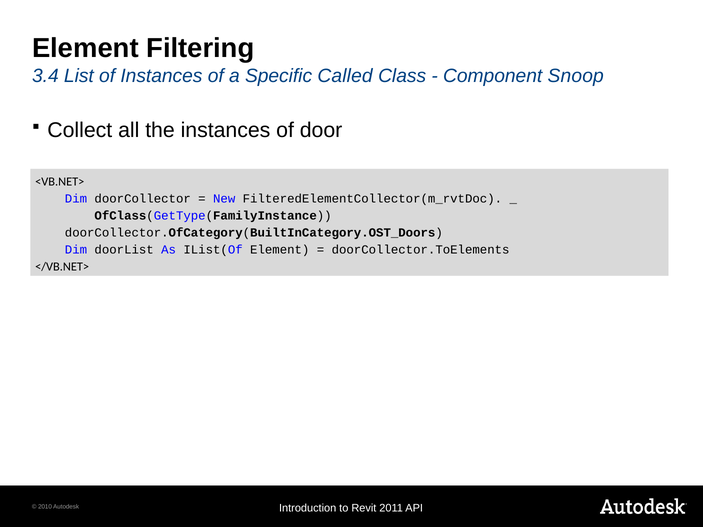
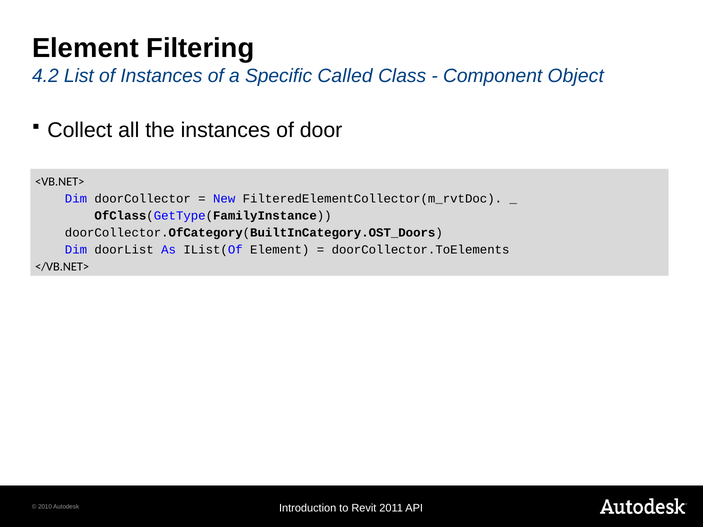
3.4: 3.4 -> 4.2
Snoop: Snoop -> Object
